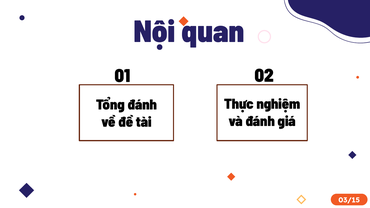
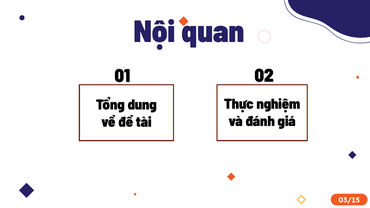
Tổng đánh: đánh -> dung
